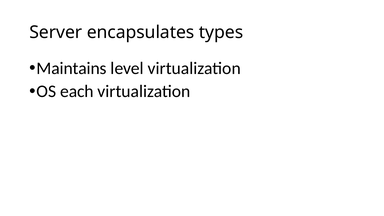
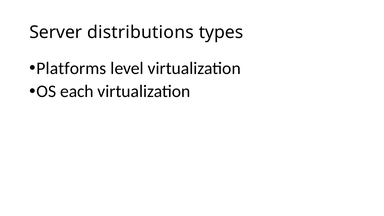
encapsulates: encapsulates -> distributions
Maintains: Maintains -> Platforms
